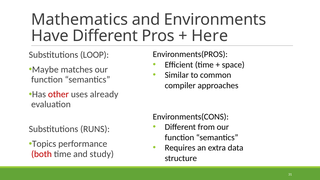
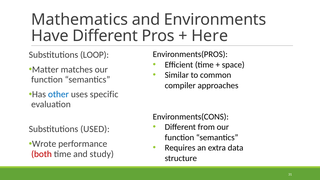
Maybe: Maybe -> Matter
other colour: red -> blue
already: already -> specific
RUNS: RUNS -> USED
Topics: Topics -> Wrote
